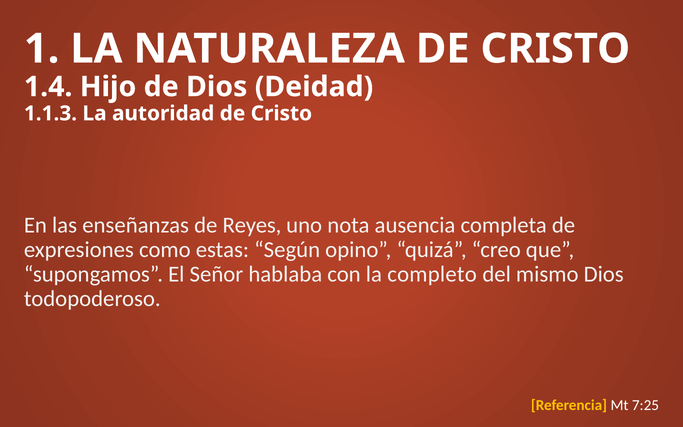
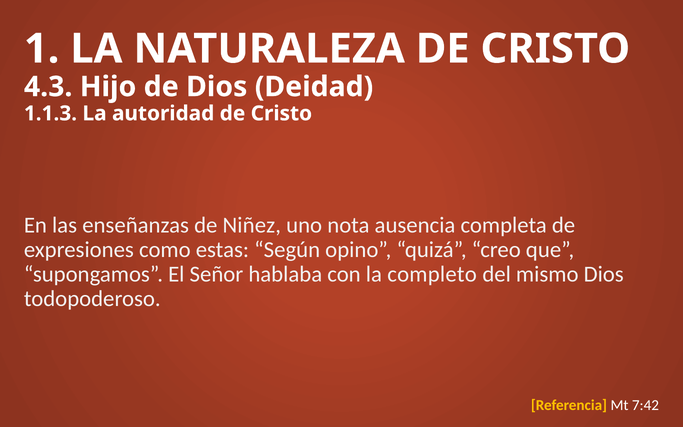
1.4: 1.4 -> 4.3
Reyes: Reyes -> Niñez
7:25: 7:25 -> 7:42
